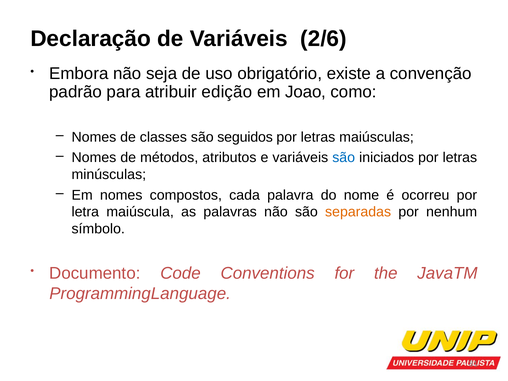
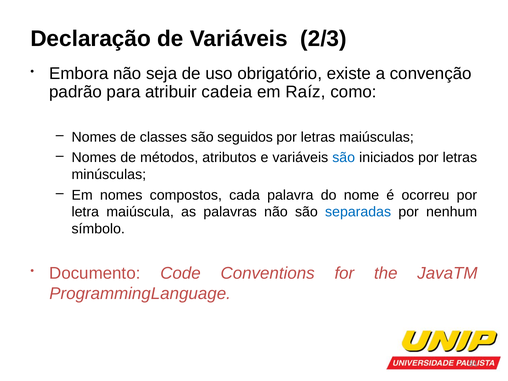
2/6: 2/6 -> 2/3
edição: edição -> cadeia
Joao: Joao -> Raíz
separadas colour: orange -> blue
